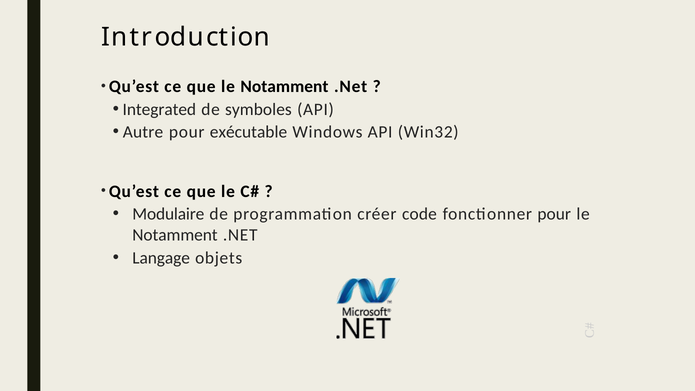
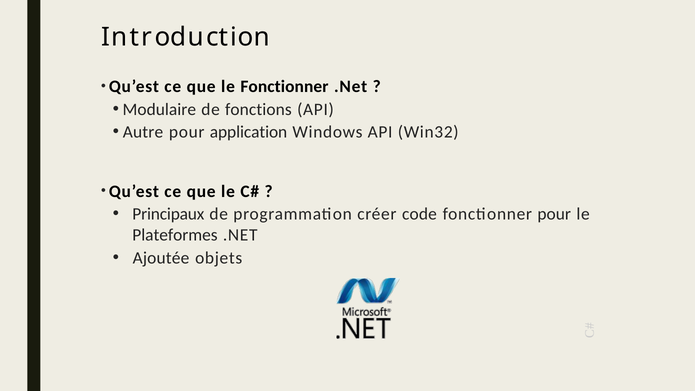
que le Notamment: Notamment -> Fonctionner
Integrated: Integrated -> Modulaire
symboles: symboles -> fonctions
exécutable: exécutable -> application
Modulaire: Modulaire -> Principaux
Notamment at (175, 235): Notamment -> Plateformes
Langage: Langage -> Ajoutée
